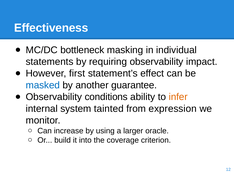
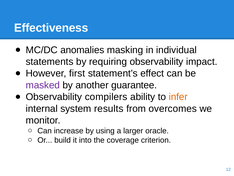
bottleneck: bottleneck -> anomalies
masked colour: blue -> purple
conditions: conditions -> compilers
tainted: tainted -> results
expression: expression -> overcomes
